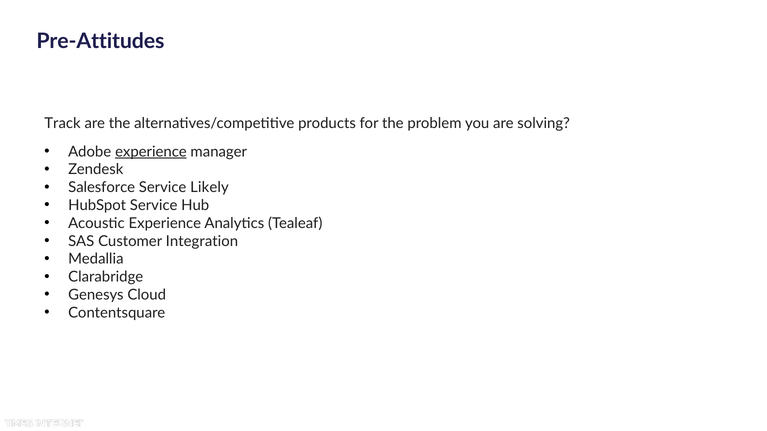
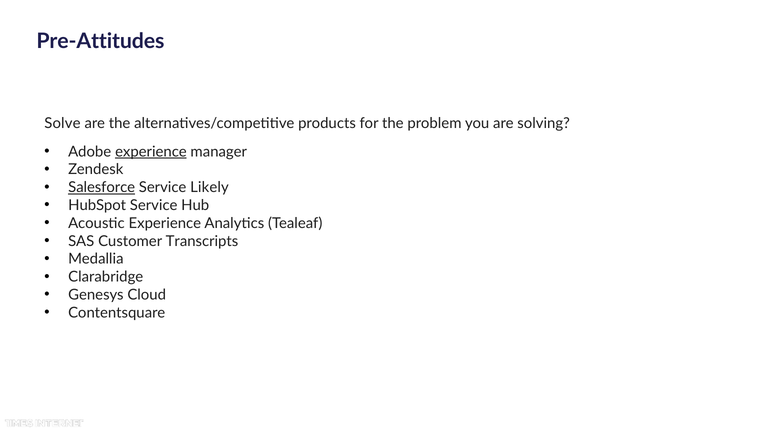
Track: Track -> Solve
Salesforce underline: none -> present
Integration: Integration -> Transcripts
